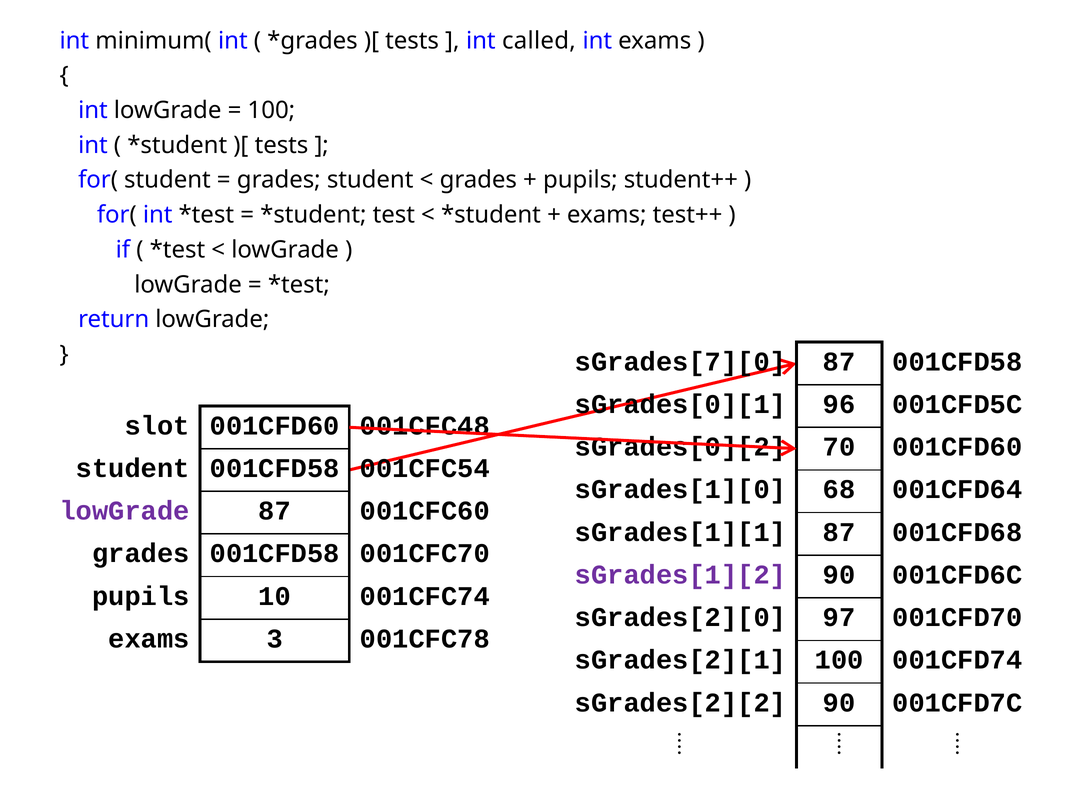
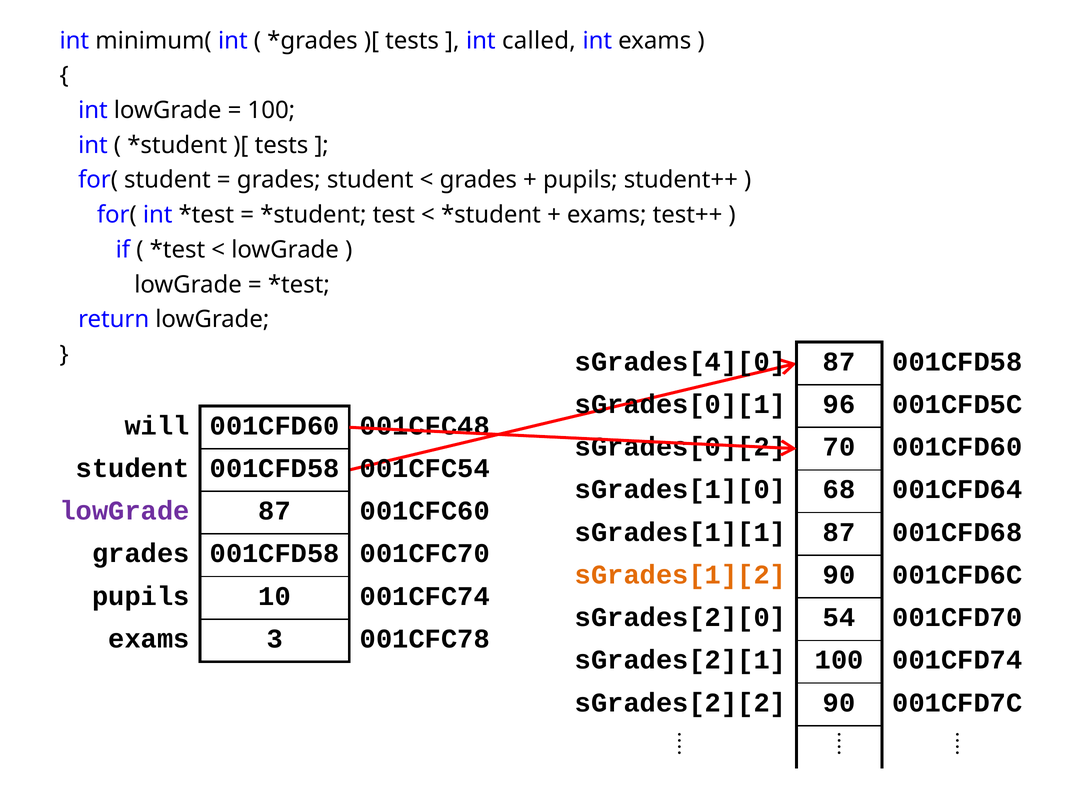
sGrades[7][0: sGrades[7][0 -> sGrades[4][0
slot: slot -> will
sGrades[1][2 colour: purple -> orange
97: 97 -> 54
